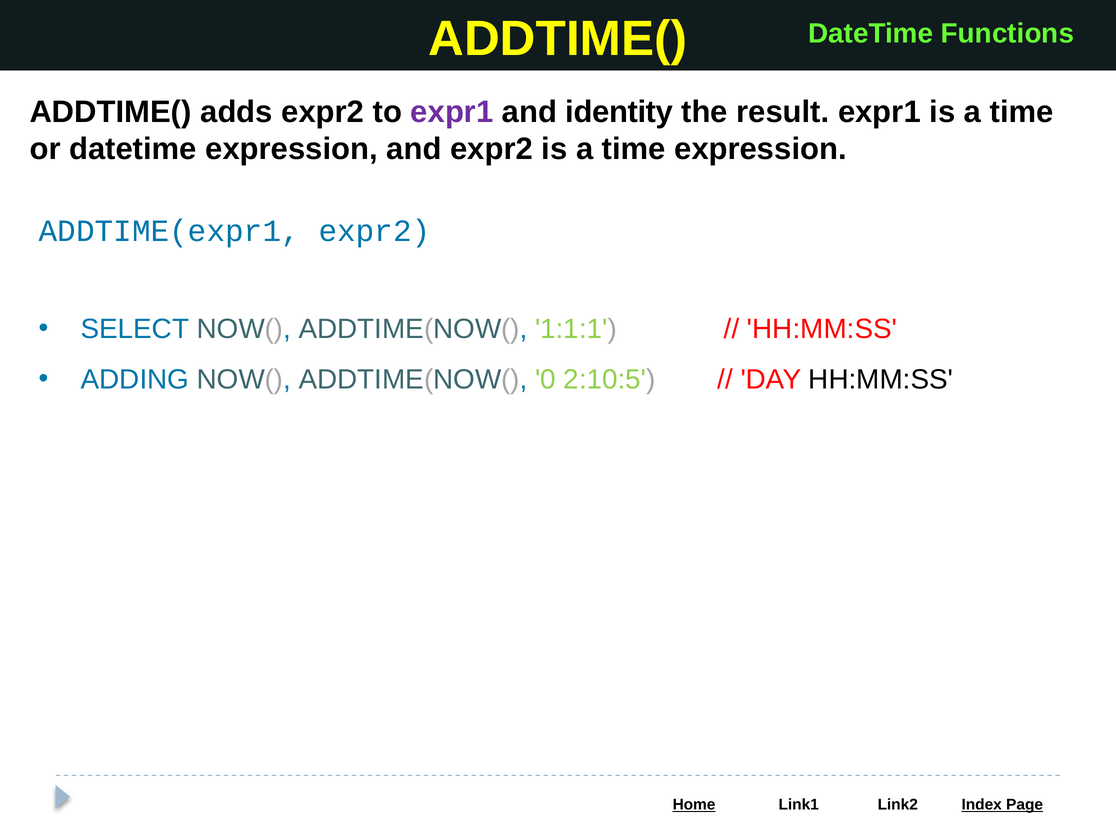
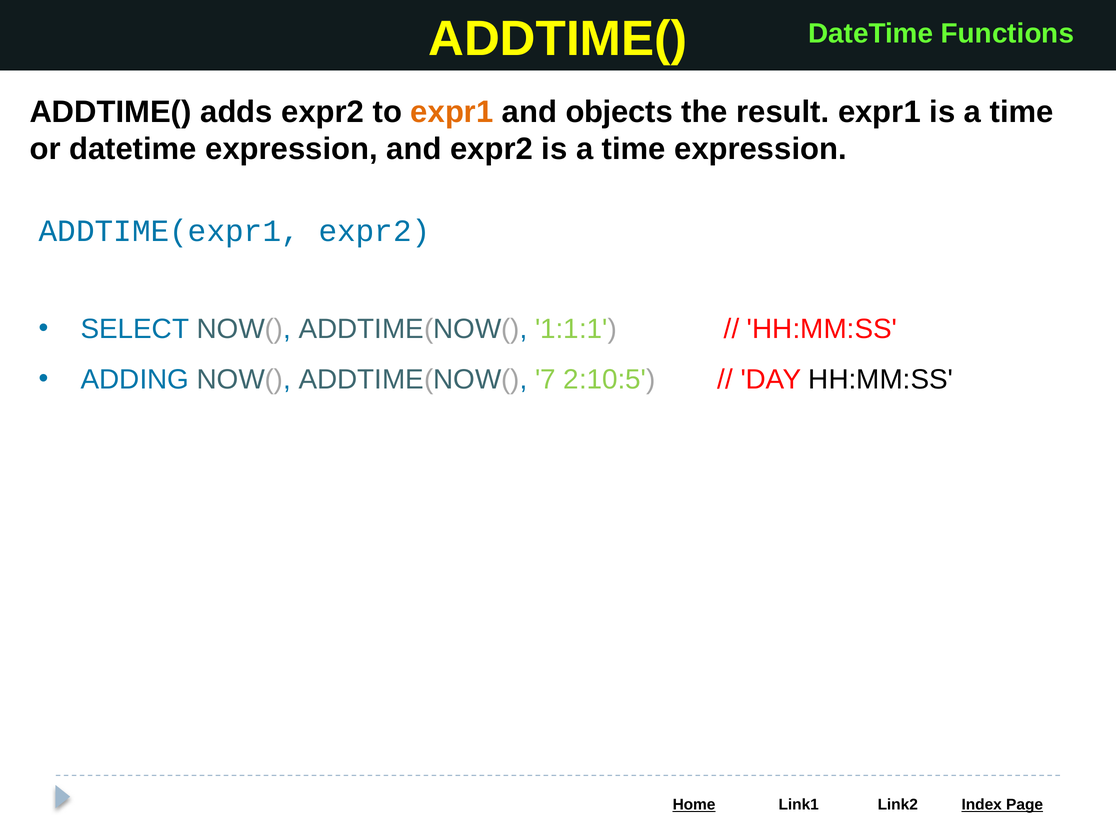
expr1 at (452, 112) colour: purple -> orange
identity: identity -> objects
0: 0 -> 7
